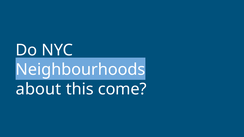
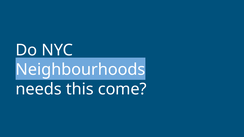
about: about -> needs
